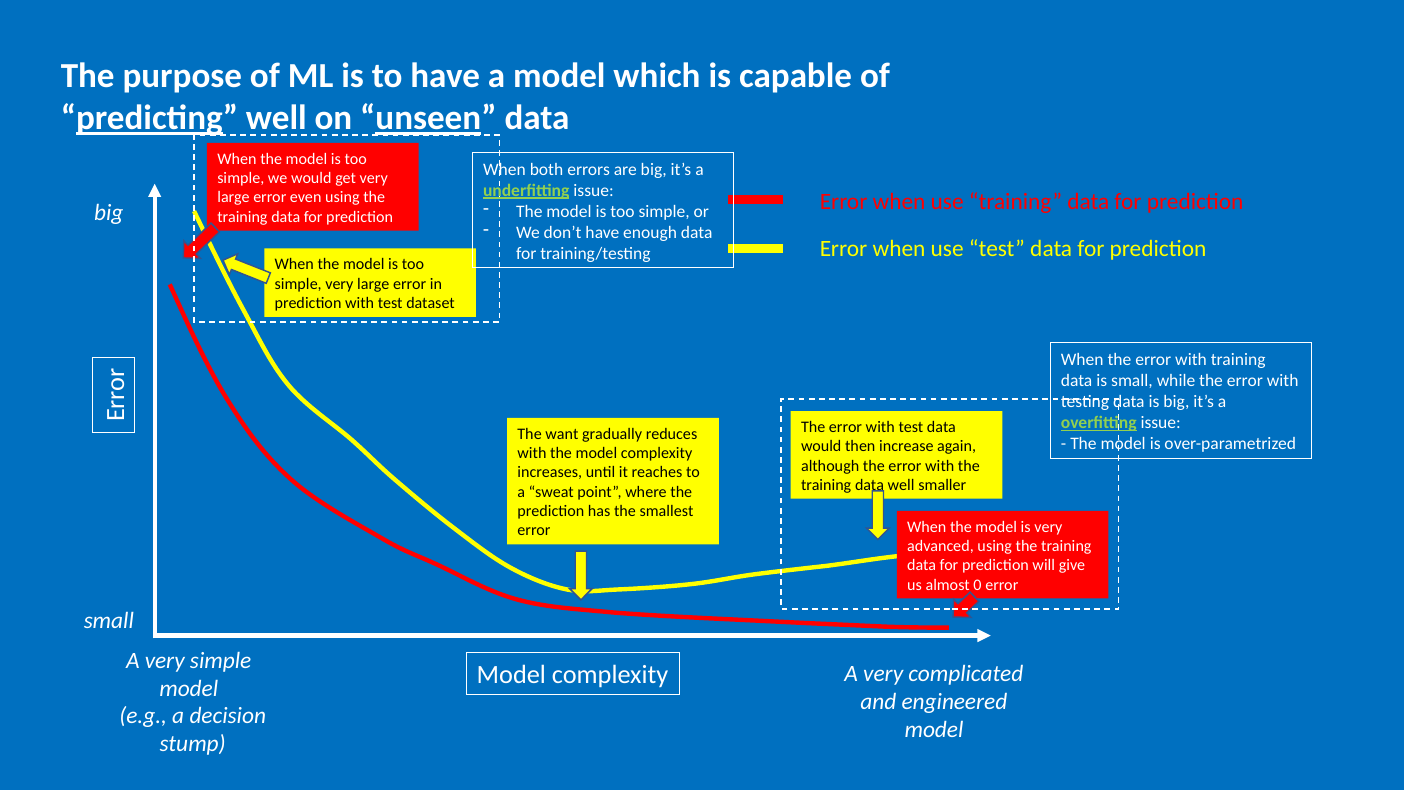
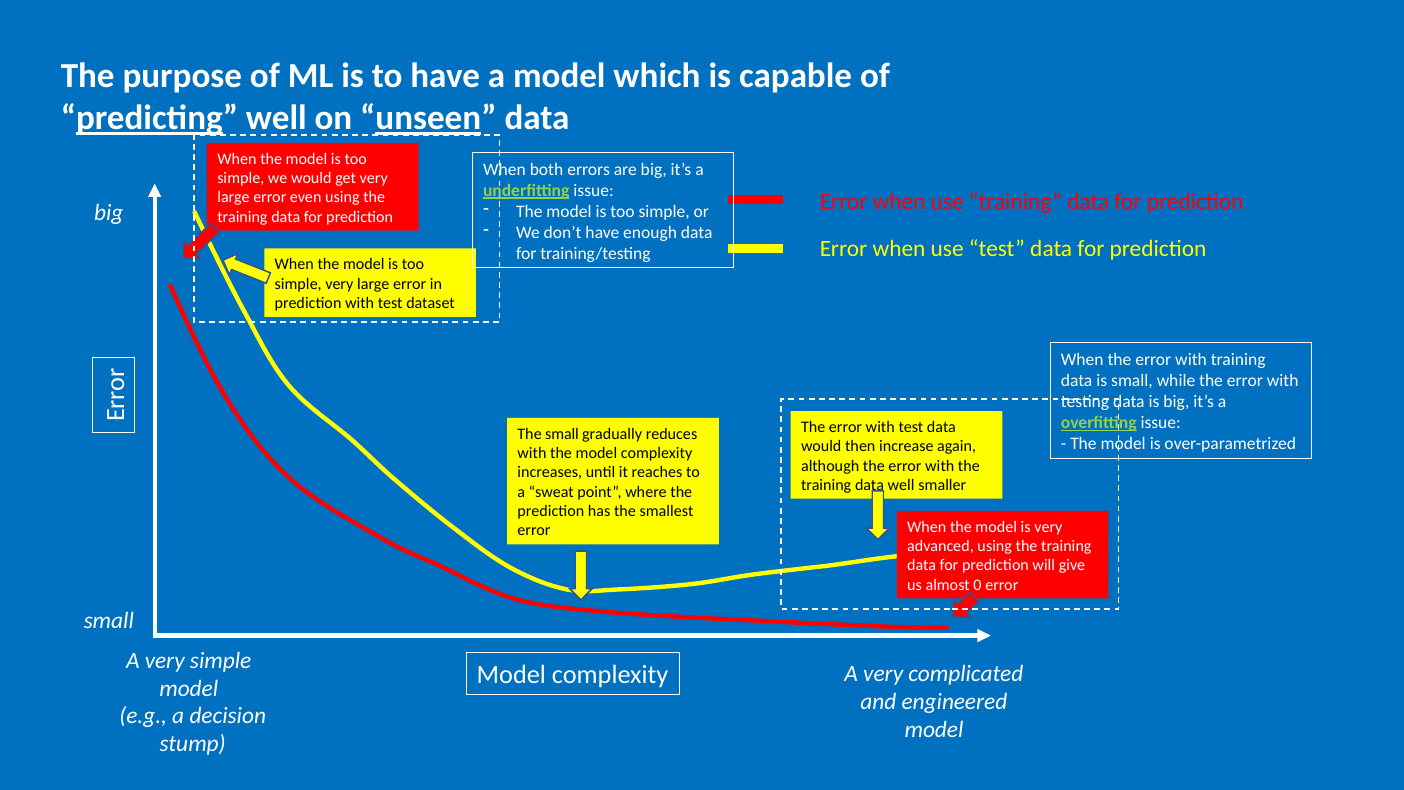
The want: want -> small
